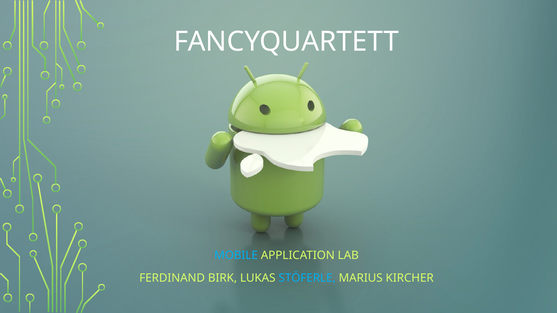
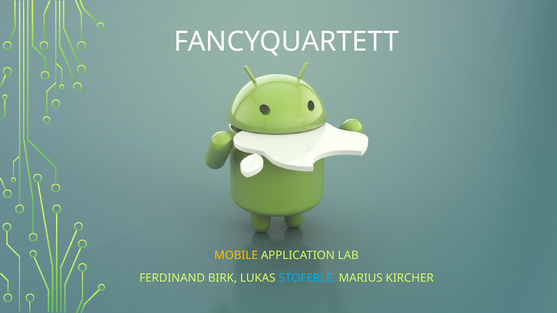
MOBILE colour: light blue -> yellow
